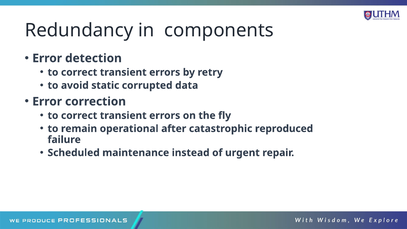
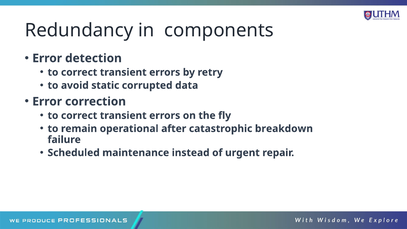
reproduced: reproduced -> breakdown
